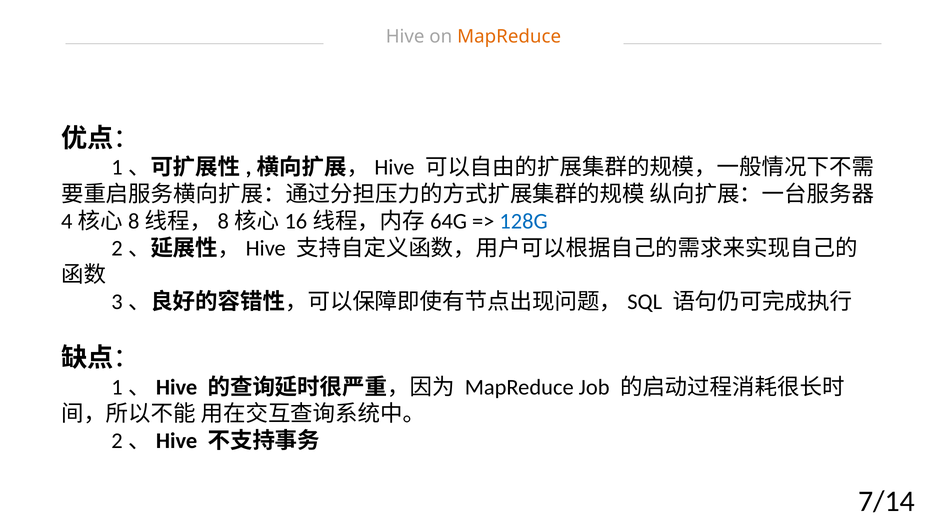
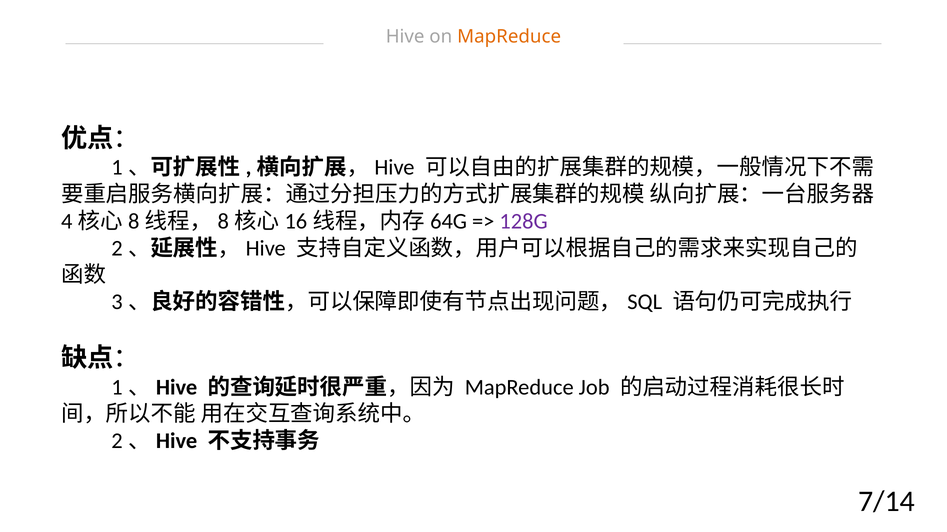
128G colour: blue -> purple
